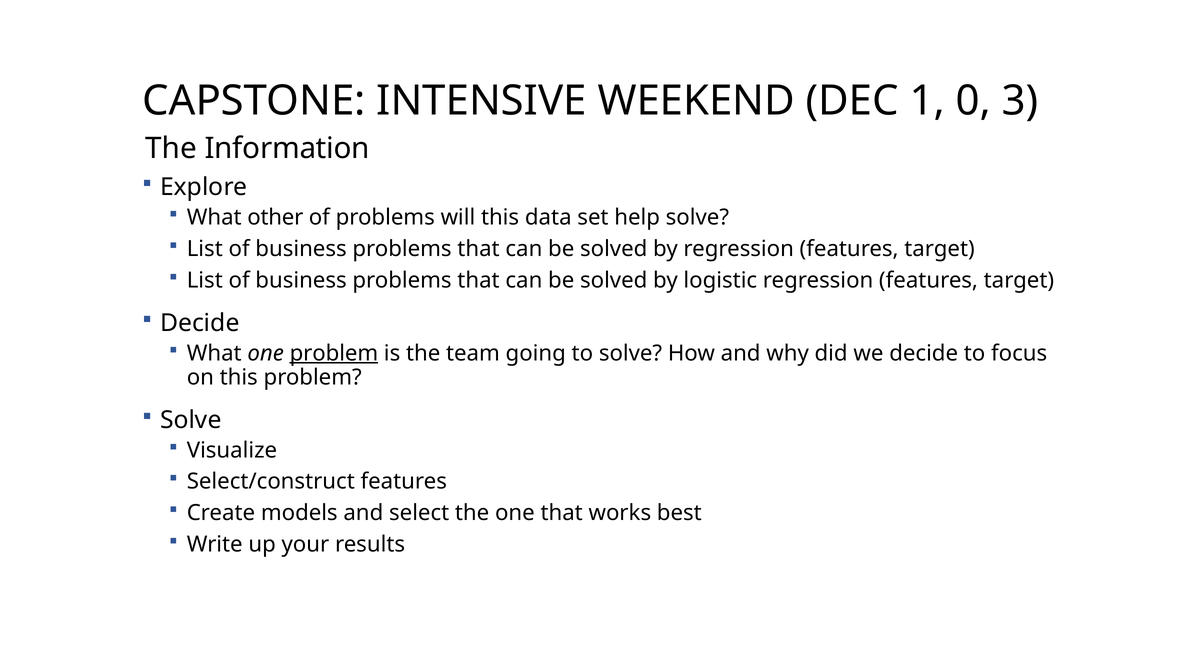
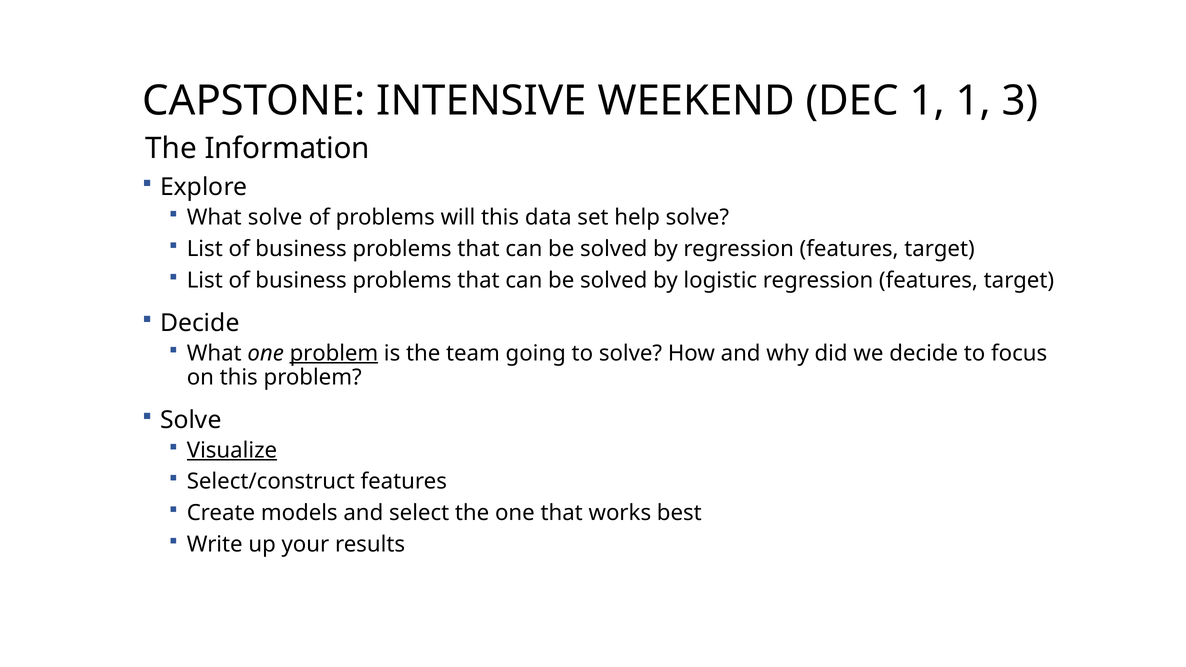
1 0: 0 -> 1
What other: other -> solve
Visualize underline: none -> present
